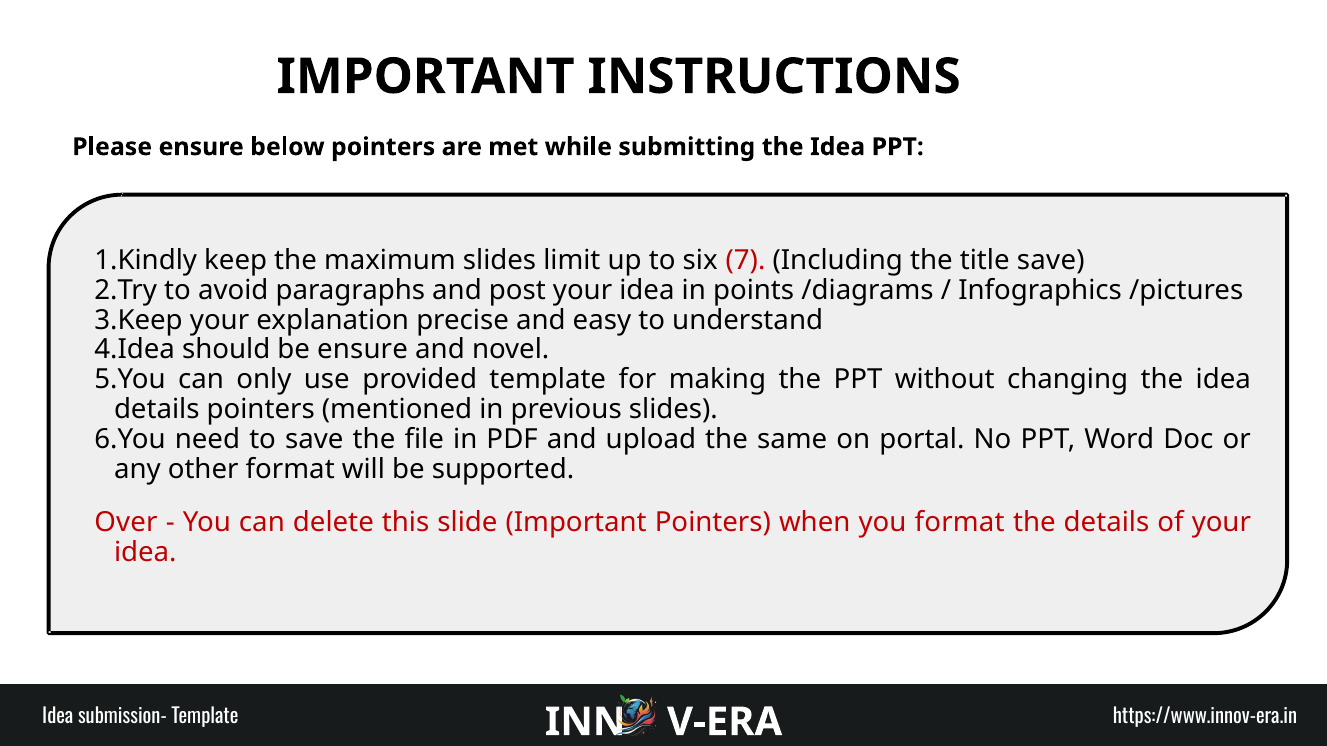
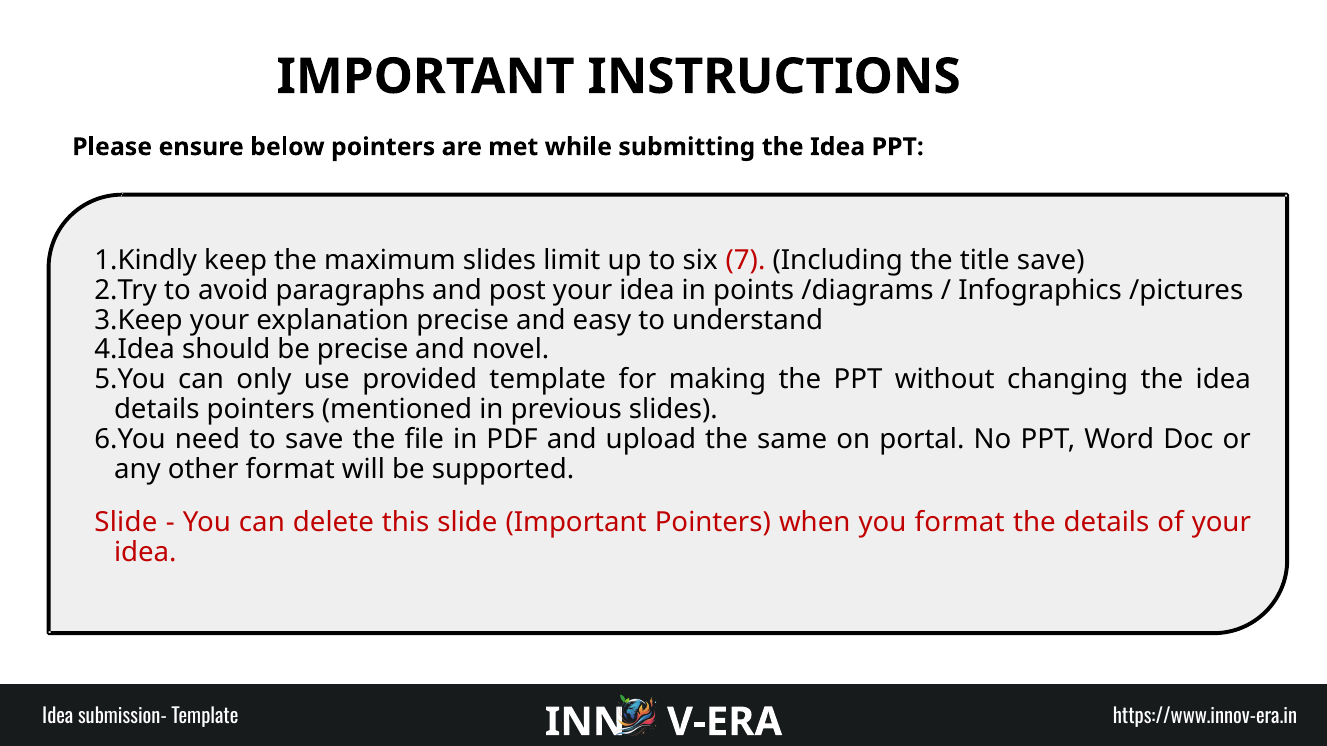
be ensure: ensure -> precise
Over at (126, 523): Over -> Slide
